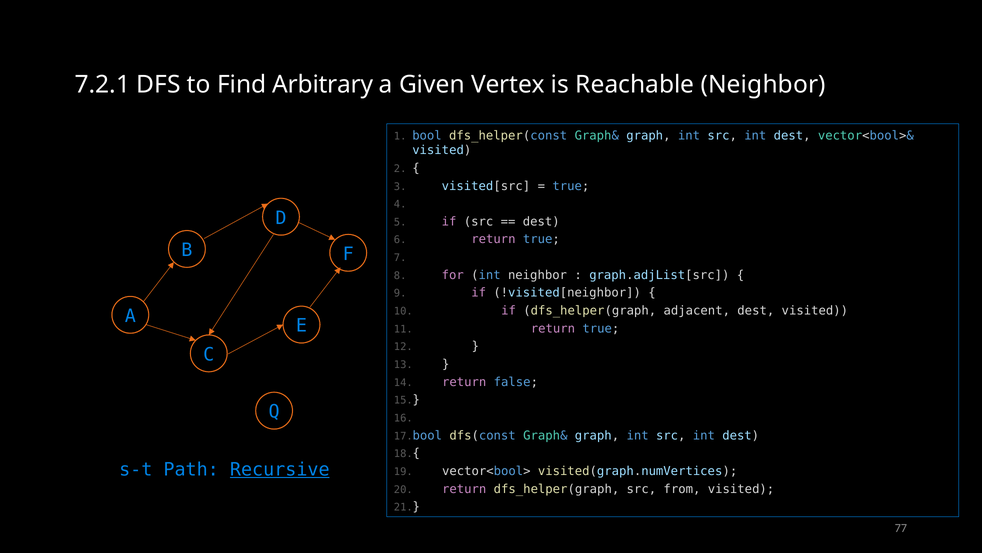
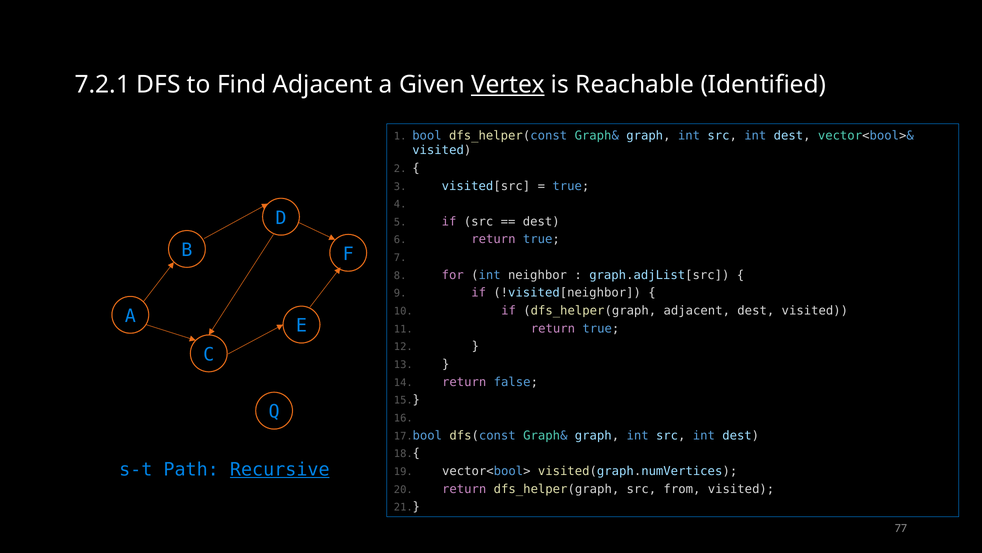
Find Arbitrary: Arbitrary -> Adjacent
Vertex underline: none -> present
Reachable Neighbor: Neighbor -> Identified
